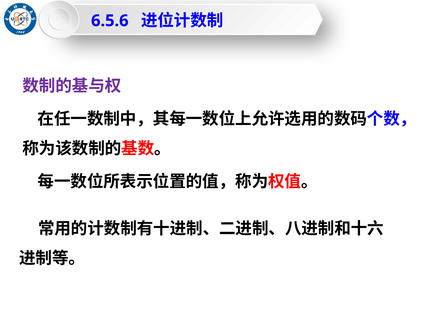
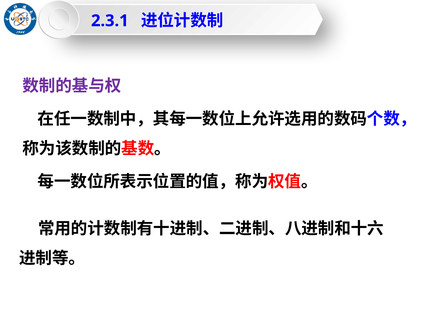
6.5.6: 6.5.6 -> 2.3.1
